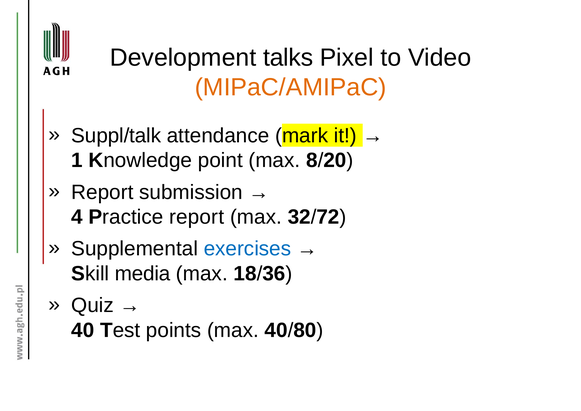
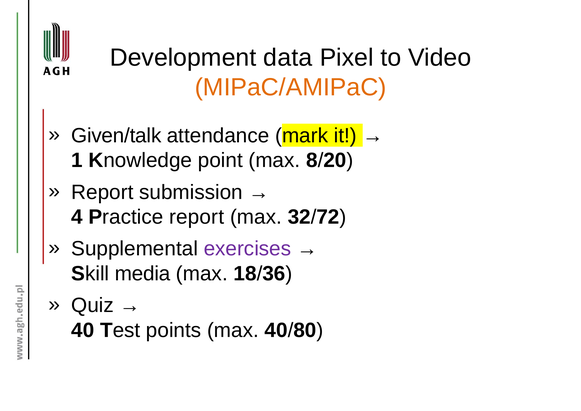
talks: talks -> data
Suppl/talk: Suppl/talk -> Given/talk
exercises colour: blue -> purple
